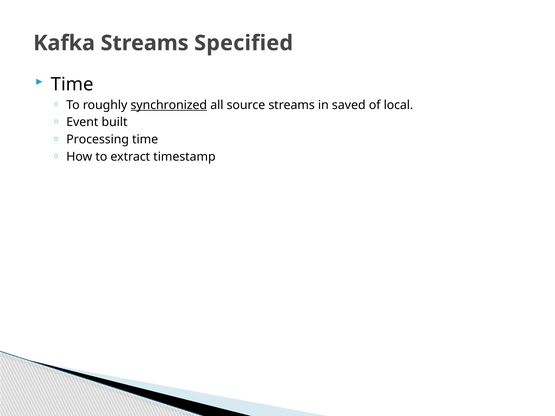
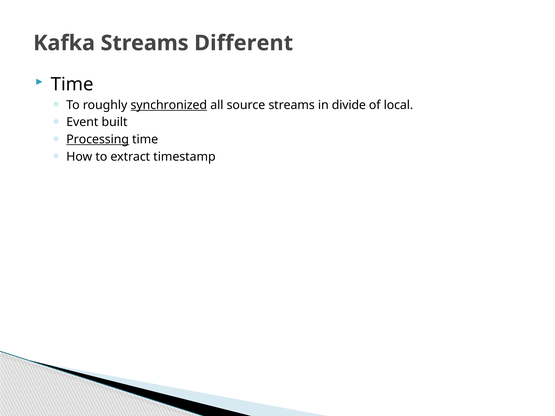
Specified: Specified -> Different
saved: saved -> divide
Processing underline: none -> present
